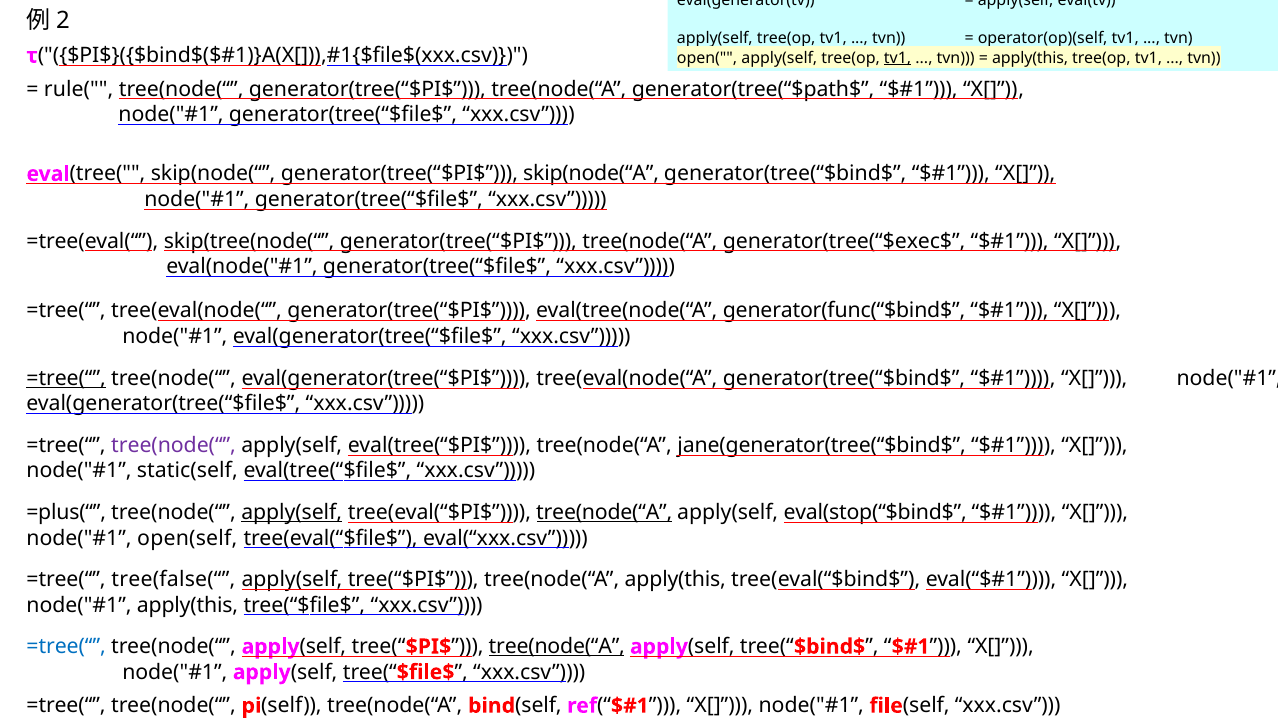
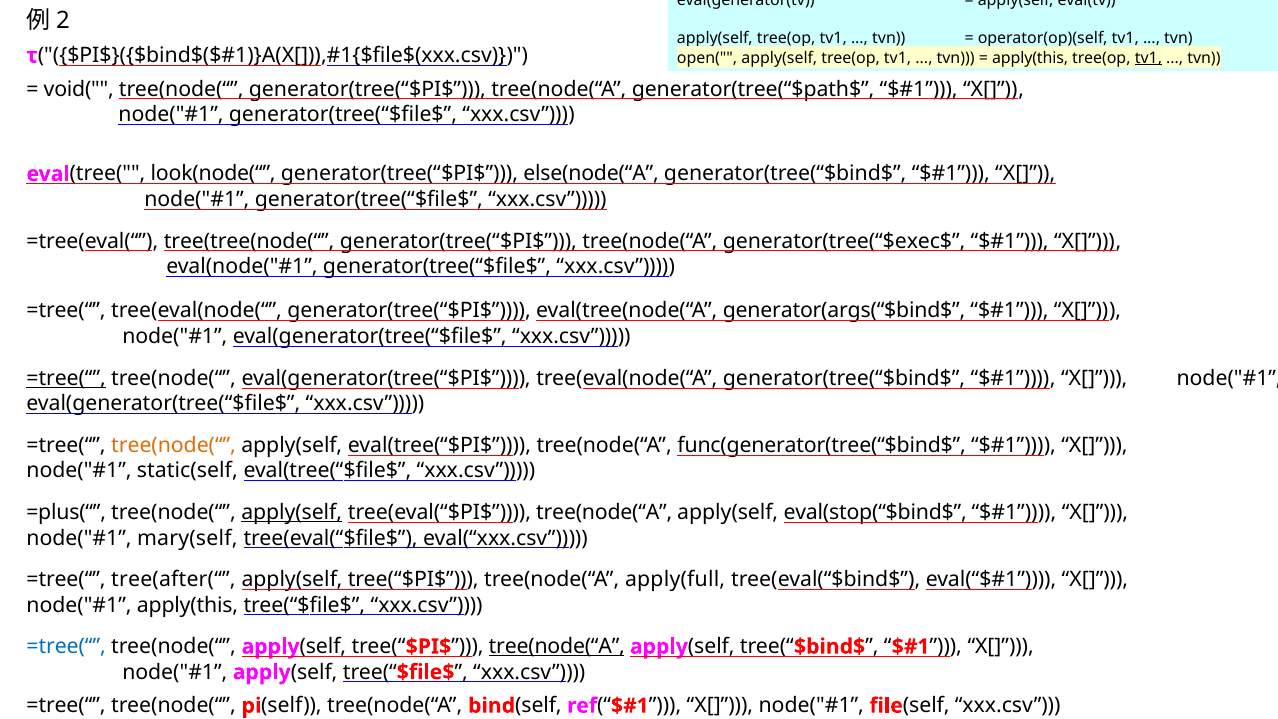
tv1 at (898, 58) underline: present -> none
tv1 at (1148, 58) underline: none -> present
rule(: rule( -> void(
skip(node(“: skip(node(“ -> look(node(“
skip(node(“A: skip(node(“A -> else(node(“A
skip(tree(node(“: skip(tree(node(“ -> tree(tree(node(“
generator(func(“$bind$: generator(func(“$bind$ -> generator(args(“$bind$
tree(node(“ at (174, 445) colour: purple -> orange
jane(generator(tree(“$bind$: jane(generator(tree(“$bind$ -> func(generator(tree(“$bind$
tree(node(“A at (604, 512) underline: present -> none
open(self: open(self -> mary(self
tree(false(“: tree(false(“ -> tree(after(“
tree(node(“A apply(this: apply(this -> apply(full
